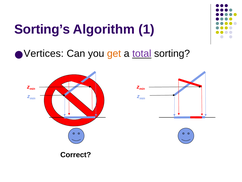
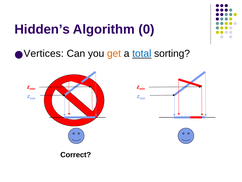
Sorting’s: Sorting’s -> Hidden’s
1: 1 -> 0
total colour: purple -> blue
